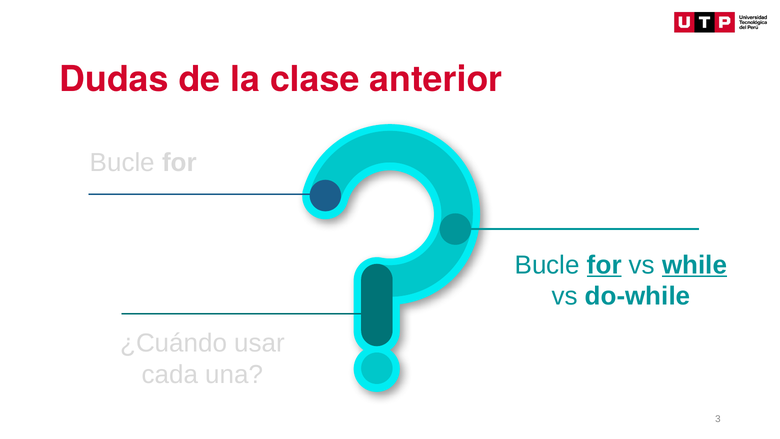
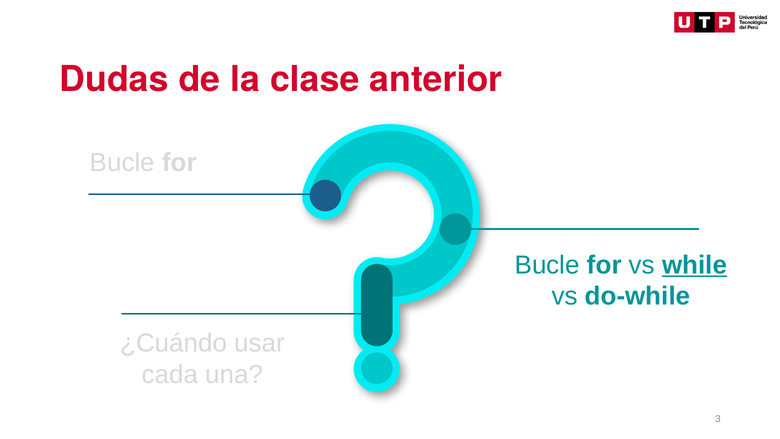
for at (604, 265) underline: present -> none
